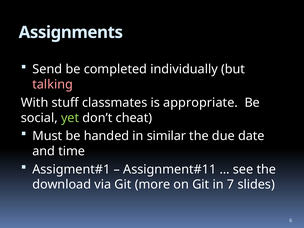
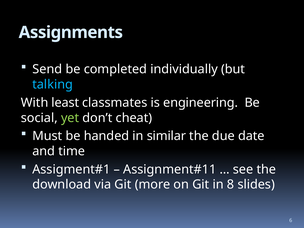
talking colour: pink -> light blue
stuff: stuff -> least
appropriate: appropriate -> engineering
7: 7 -> 8
